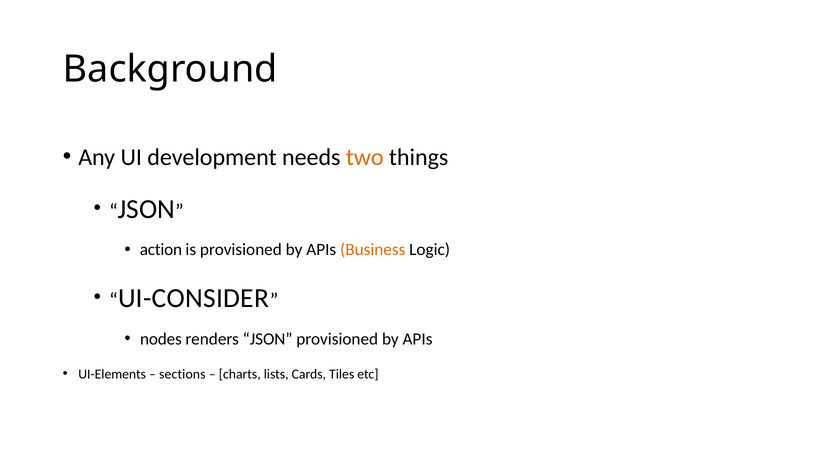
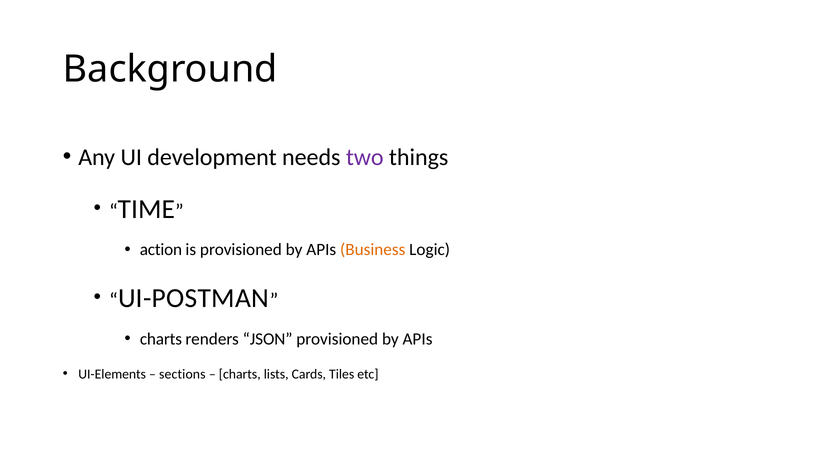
two colour: orange -> purple
JSON at (146, 209): JSON -> TIME
UI-CONSIDER: UI-CONSIDER -> UI-POSTMAN
nodes at (161, 339): nodes -> charts
